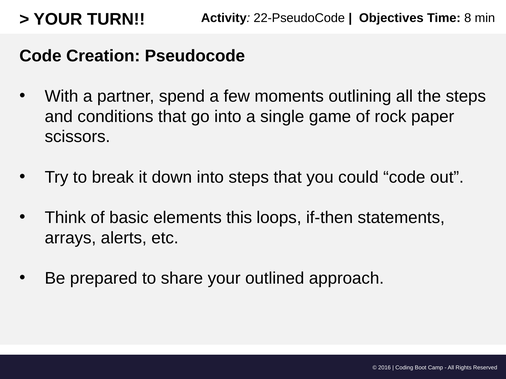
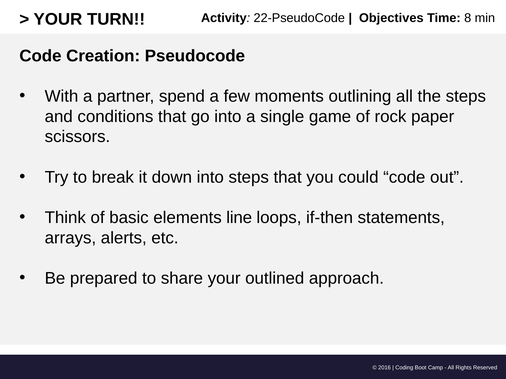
this: this -> line
